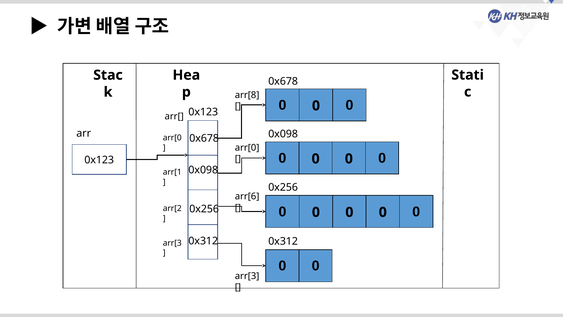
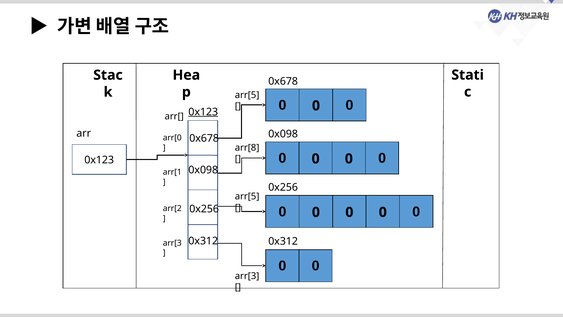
arr[8 at (247, 95): arr[8 -> arr[5
0x123 at (203, 112) underline: none -> present
arr[0 at (247, 147): arr[0 -> arr[8
arr[6 at (247, 196): arr[6 -> arr[5
